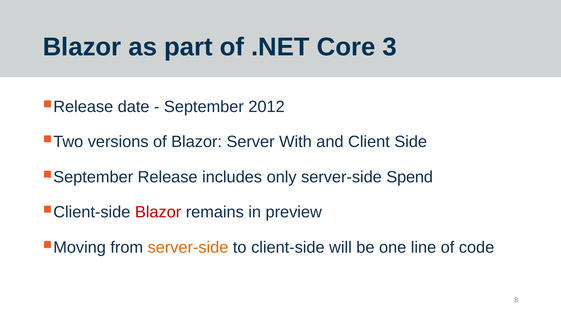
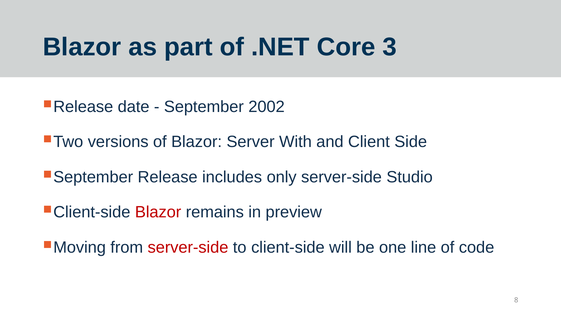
2012: 2012 -> 2002
Spend: Spend -> Studio
server-side at (188, 248) colour: orange -> red
